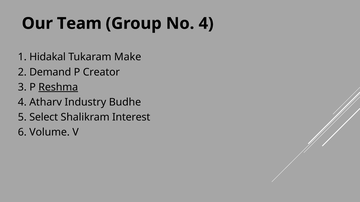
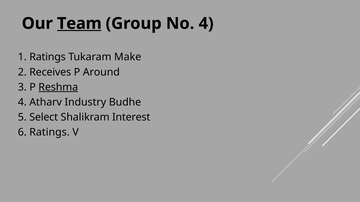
Team underline: none -> present
1 Hidakal: Hidakal -> Ratings
Demand: Demand -> Receives
Creator: Creator -> Around
6 Volume: Volume -> Ratings
